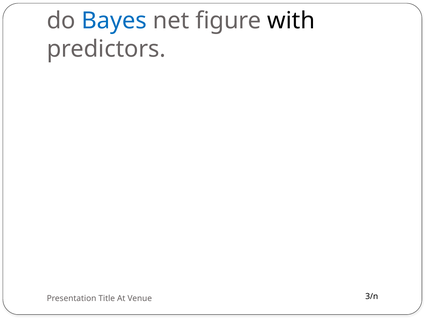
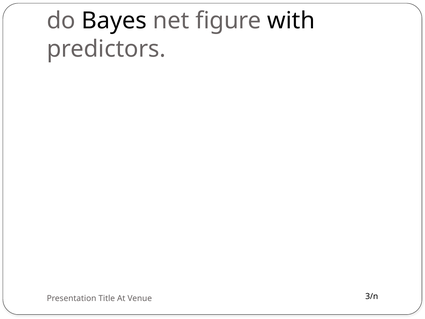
Bayes colour: blue -> black
